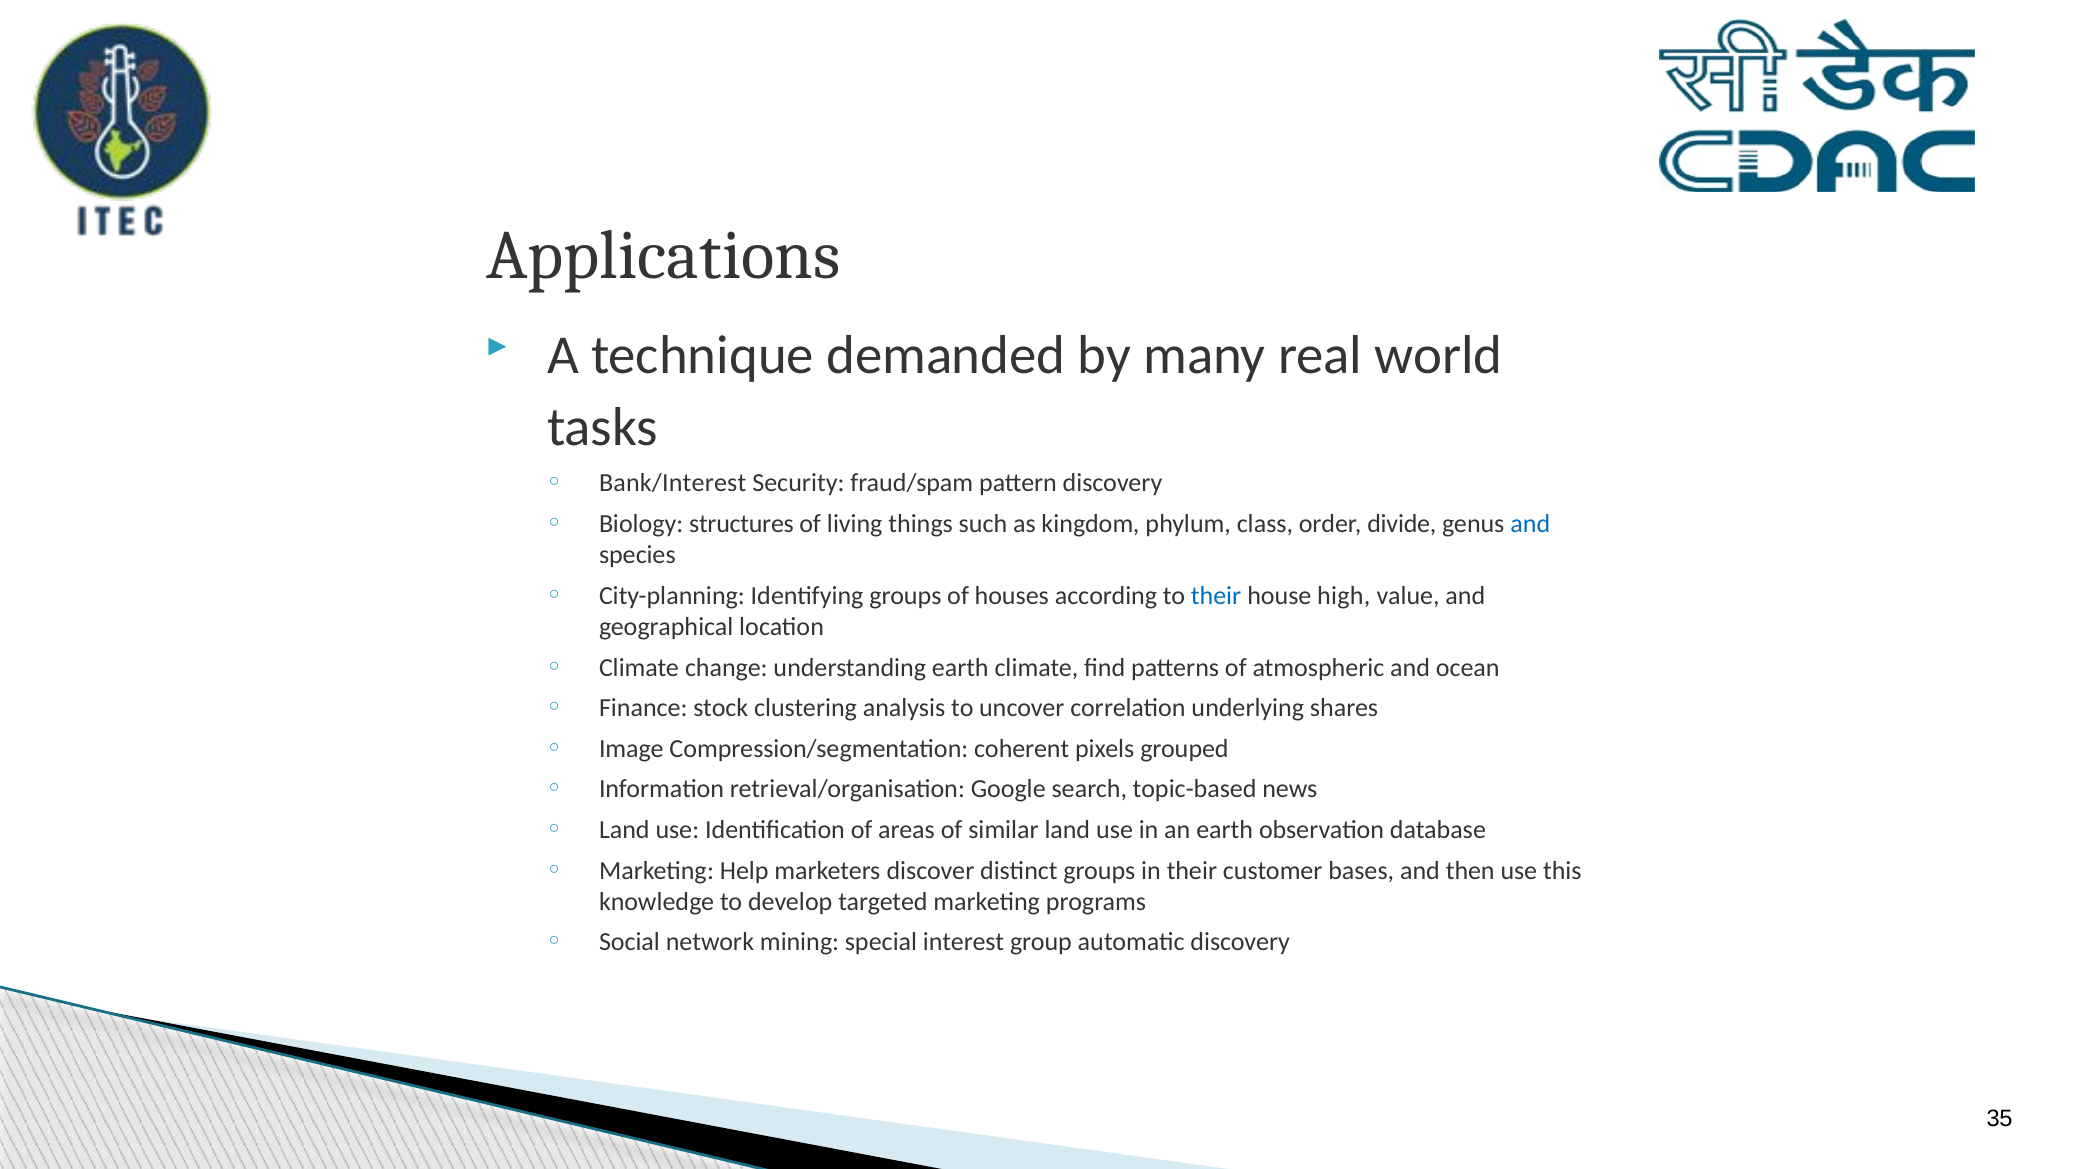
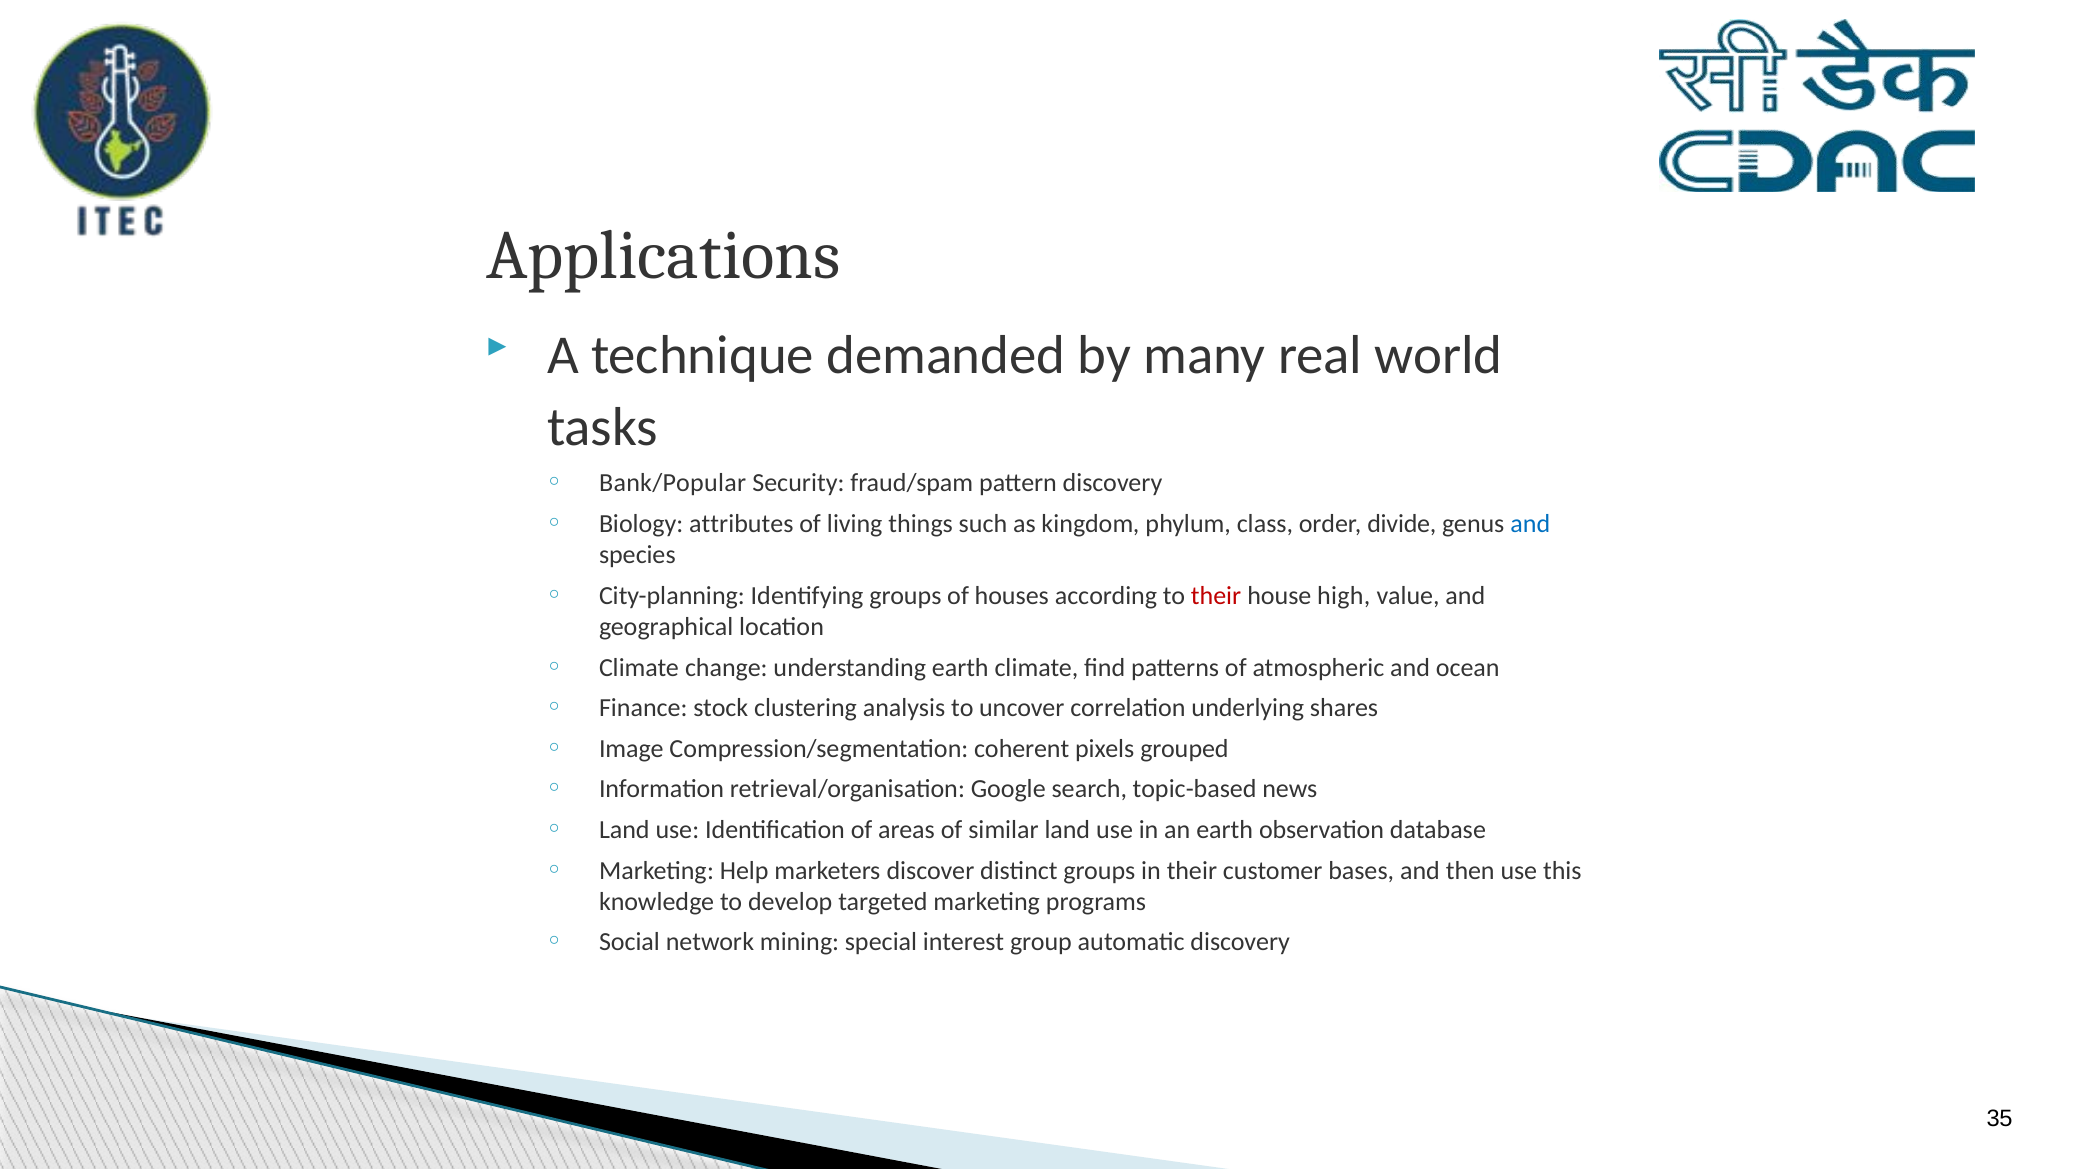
Bank/Interest: Bank/Interest -> Bank/Popular
structures: structures -> attributes
their at (1216, 596) colour: blue -> red
